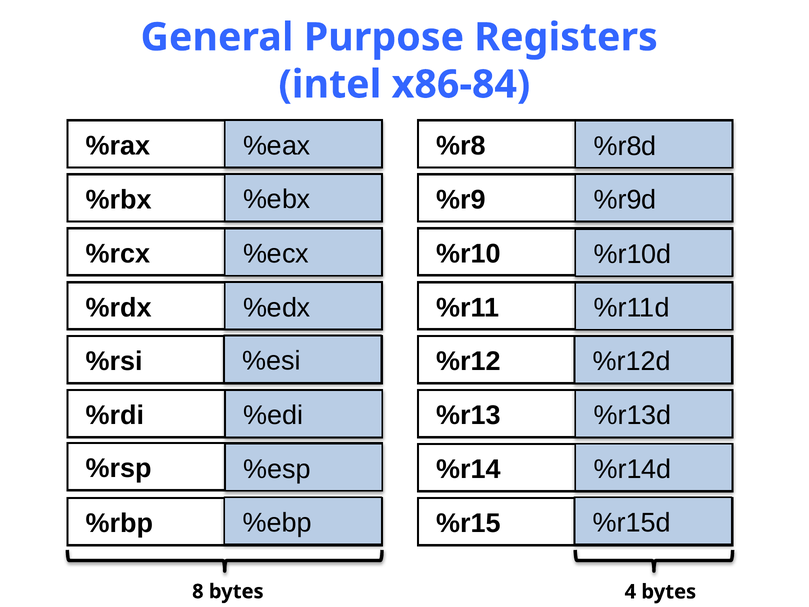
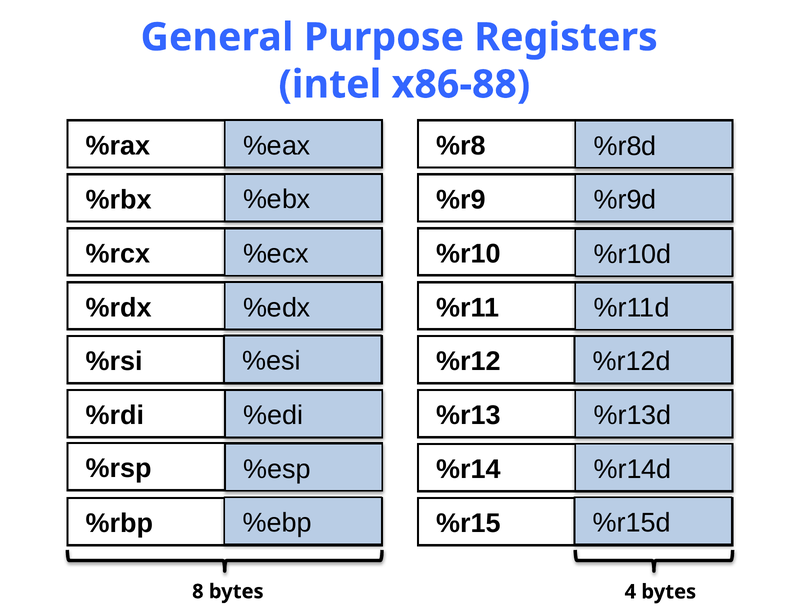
x86-84: x86-84 -> x86-88
